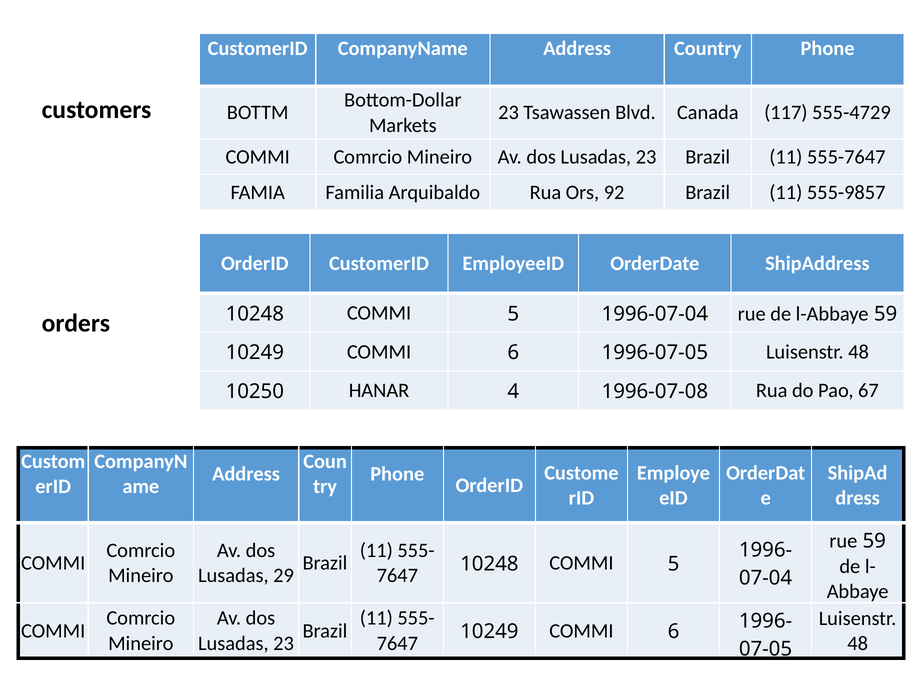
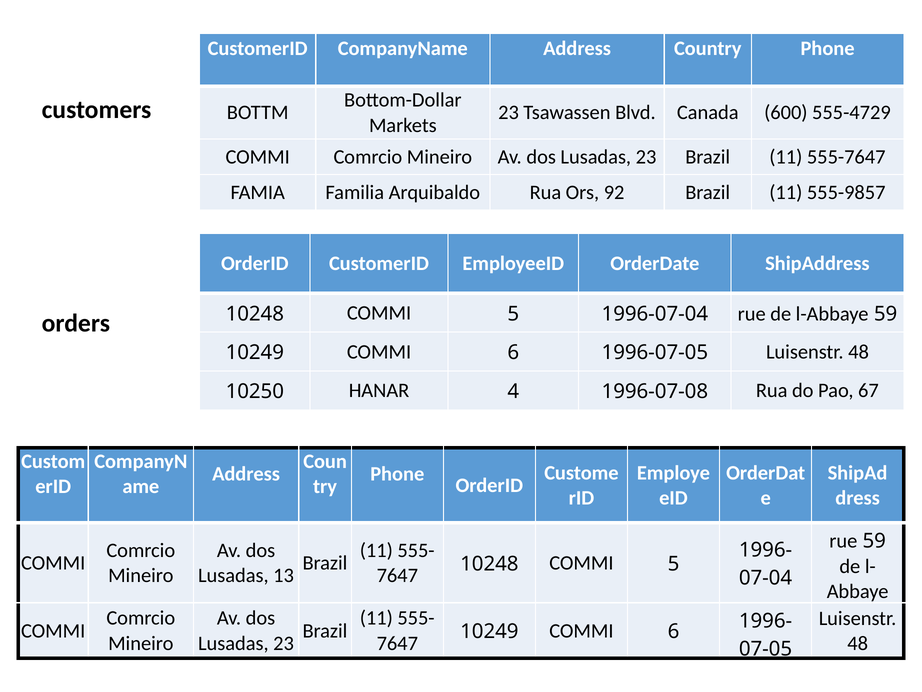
117: 117 -> 600
29: 29 -> 13
